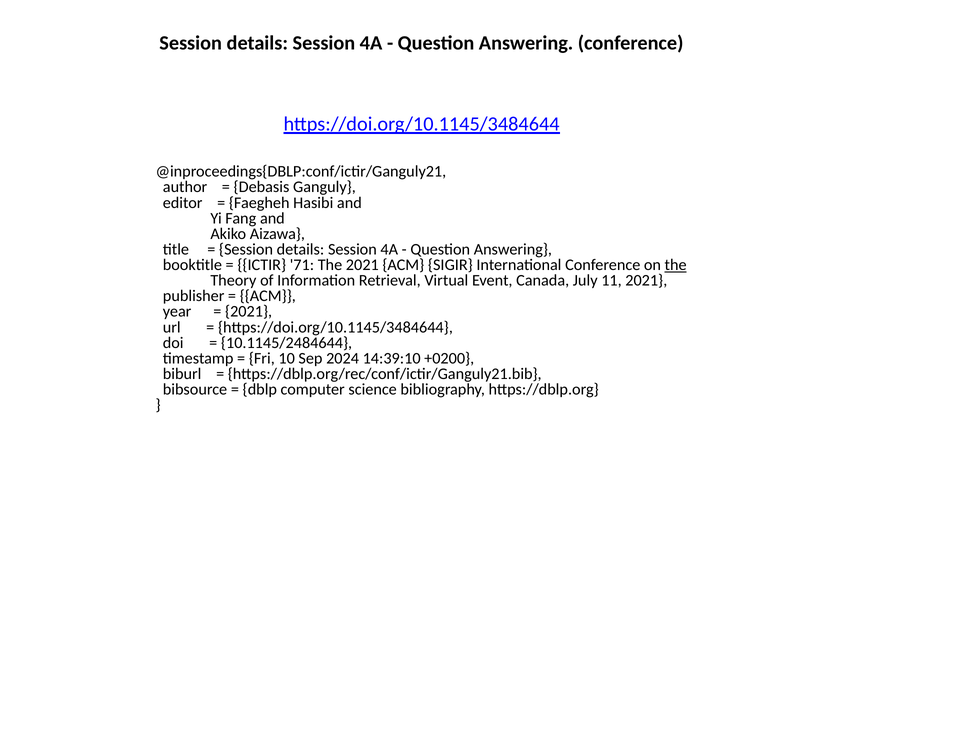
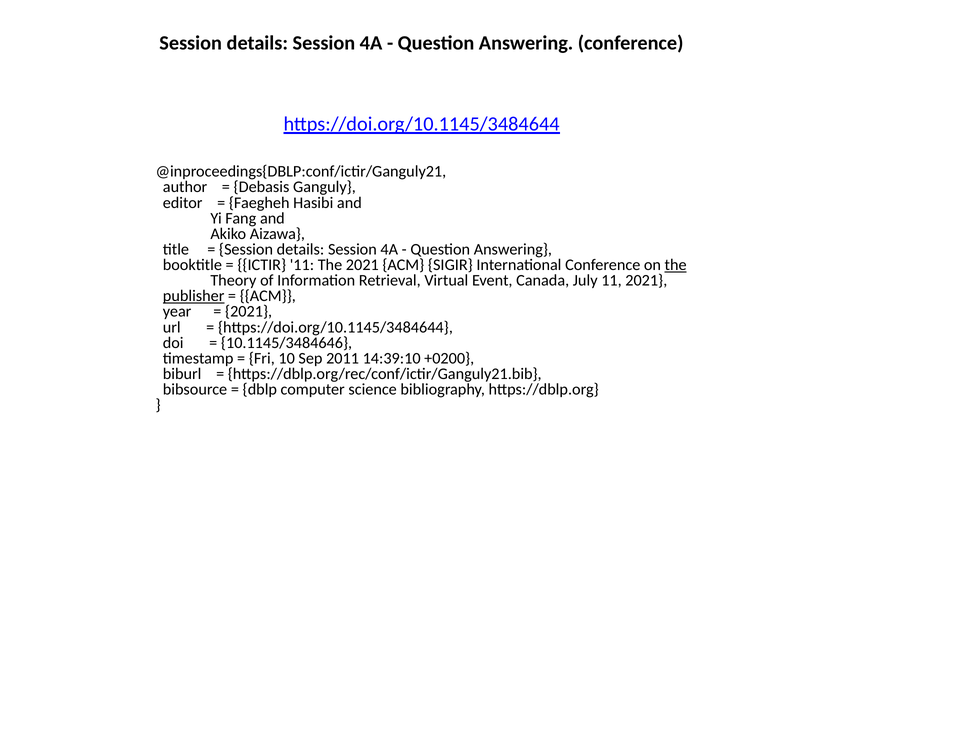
ICTIR 71: 71 -> 11
publisher underline: none -> present
10.1145/2484644: 10.1145/2484644 -> 10.1145/3484646
2024: 2024 -> 2011
